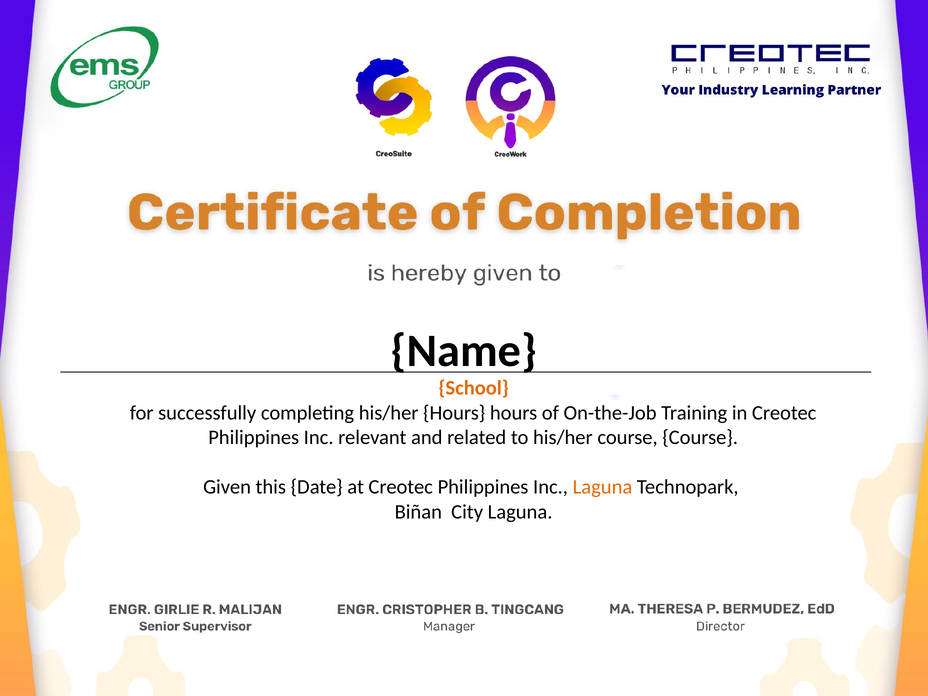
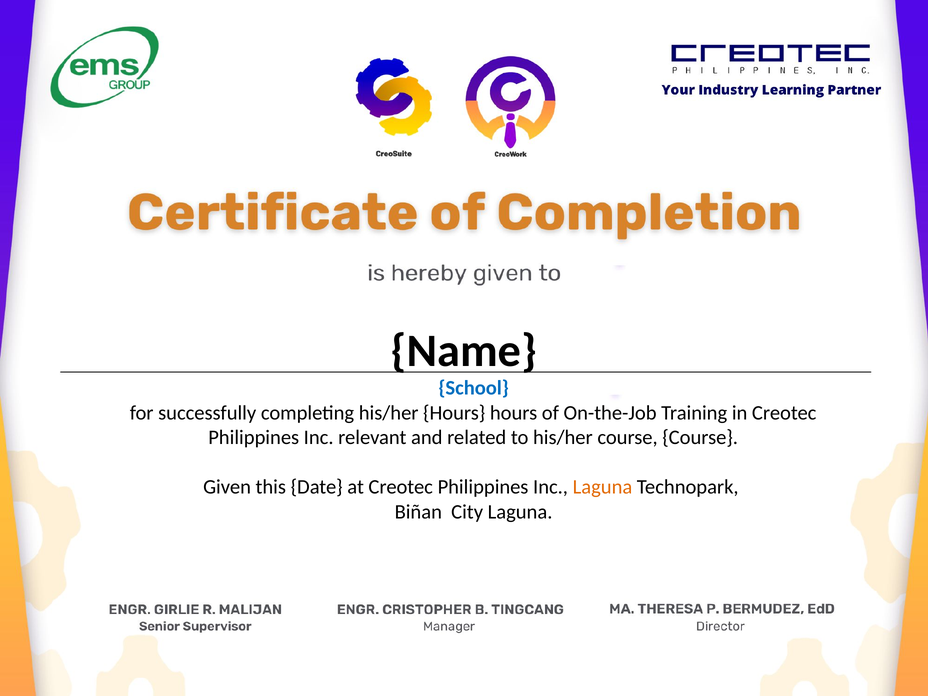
School colour: orange -> blue
